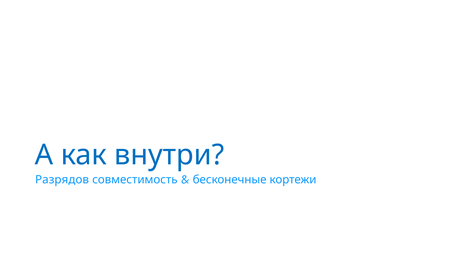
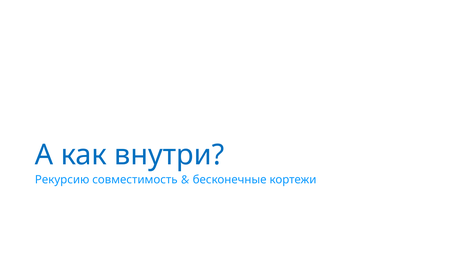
Разрядов: Разрядов -> Рекурсию
